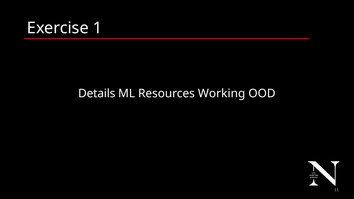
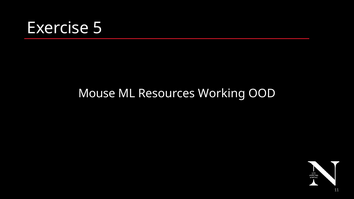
1: 1 -> 5
Details: Details -> Mouse
